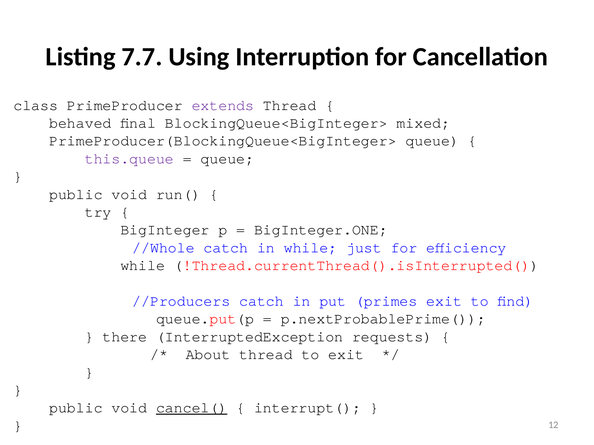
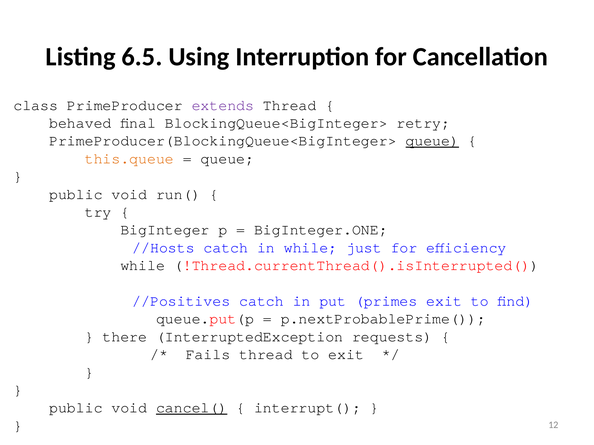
7.7: 7.7 -> 6.5
mixed: mixed -> retry
queue at (432, 141) underline: none -> present
this.queue colour: purple -> orange
//Whole: //Whole -> //Hosts
//Producers: //Producers -> //Positives
About: About -> Fails
